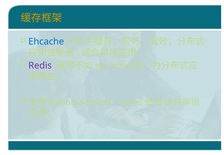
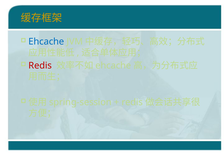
Redis at (40, 66) colour: purple -> red
